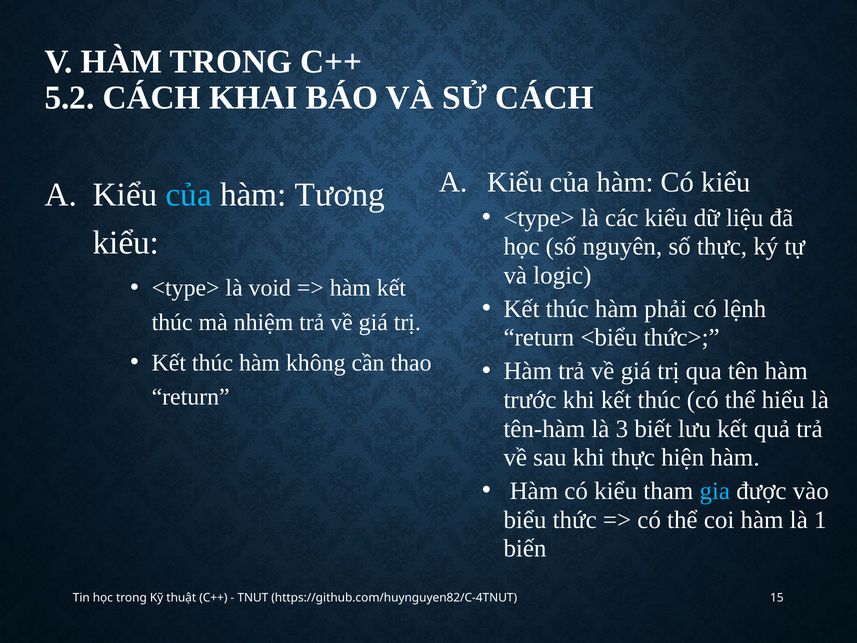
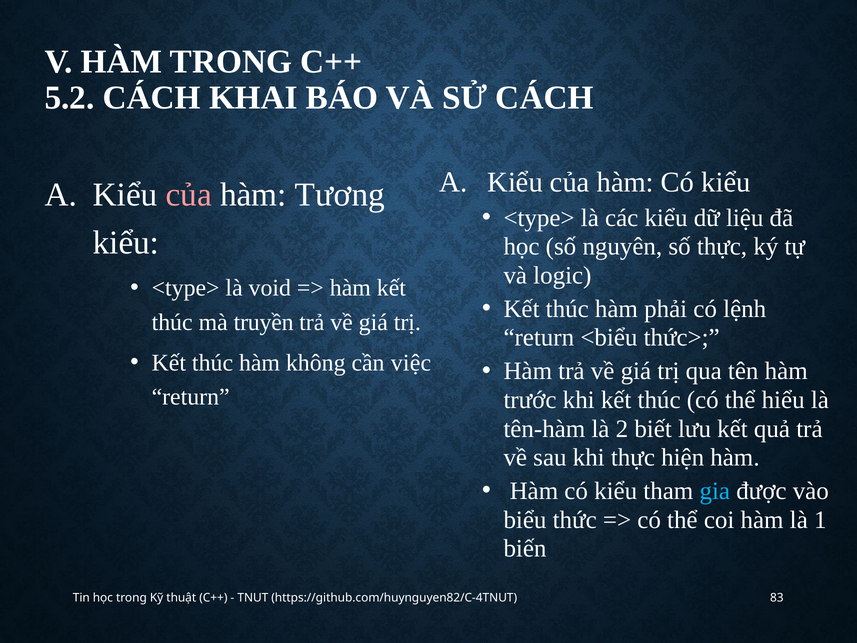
của at (189, 195) colour: light blue -> pink
nhiệm: nhiệm -> truyền
thao: thao -> việc
3: 3 -> 2
15: 15 -> 83
